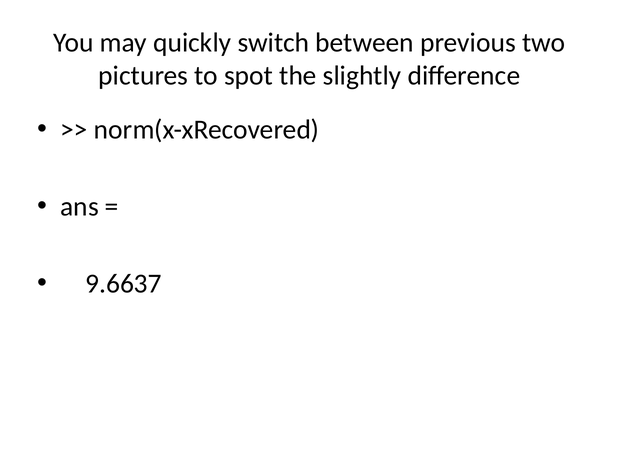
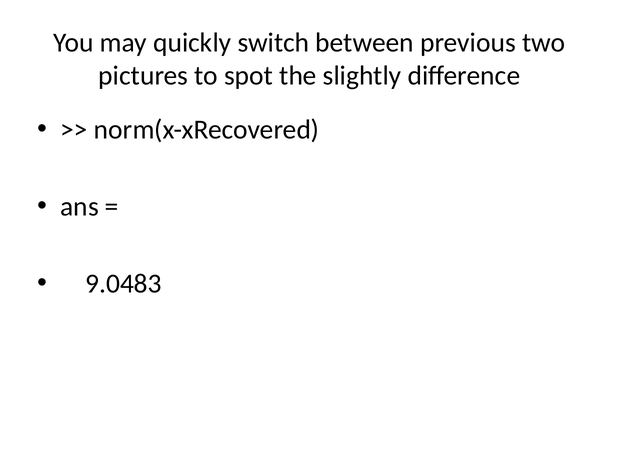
9.6637: 9.6637 -> 9.0483
